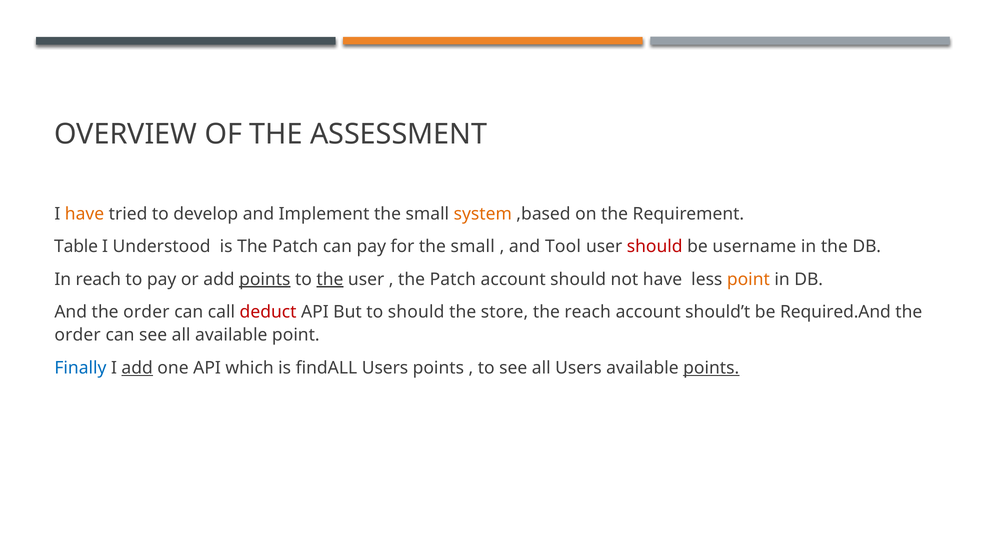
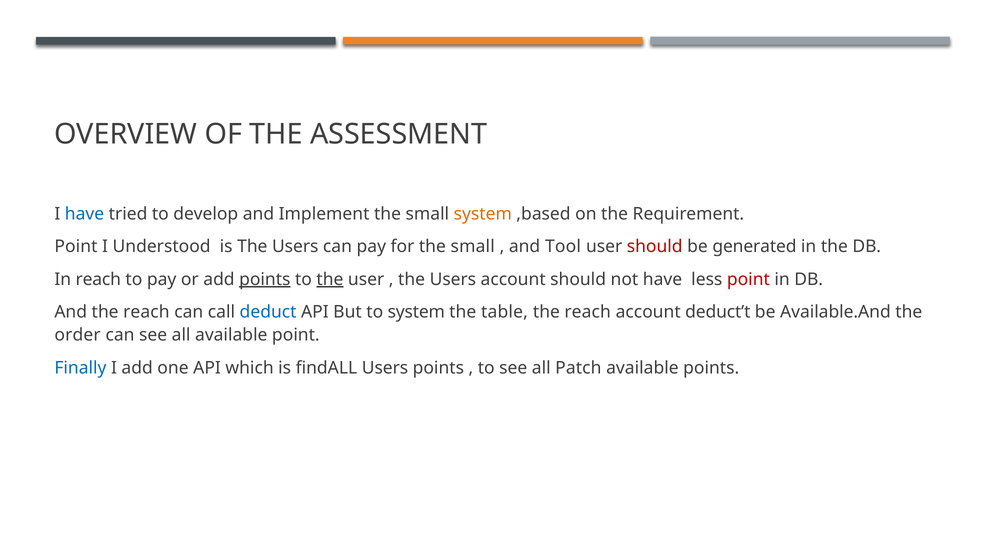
have at (85, 214) colour: orange -> blue
Table at (76, 246): Table -> Point
is The Patch: Patch -> Users
username: username -> generated
Patch at (453, 279): Patch -> Users
point at (748, 279) colour: orange -> red
And the order: order -> reach
deduct colour: red -> blue
to should: should -> system
store: store -> table
should’t: should’t -> deduct’t
Required.And: Required.And -> Available.And
add at (137, 368) underline: present -> none
all Users: Users -> Patch
points at (711, 368) underline: present -> none
